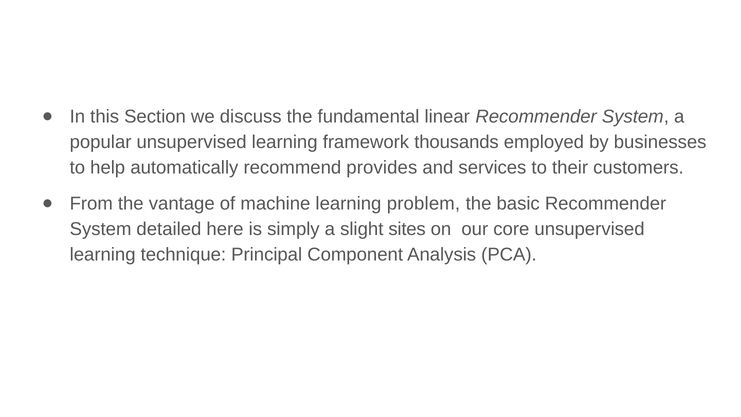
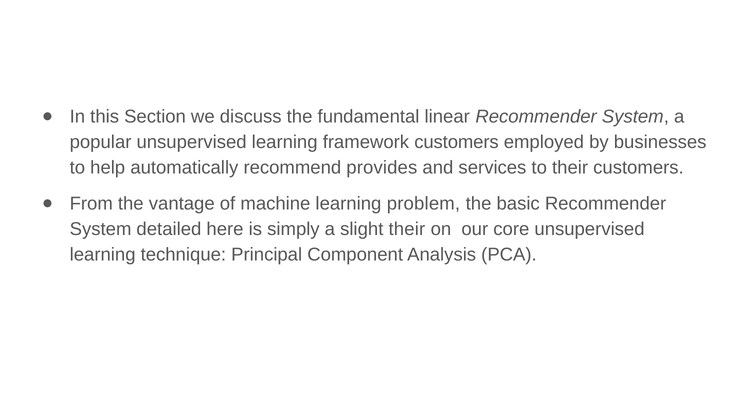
framework thousands: thousands -> customers
slight sites: sites -> their
